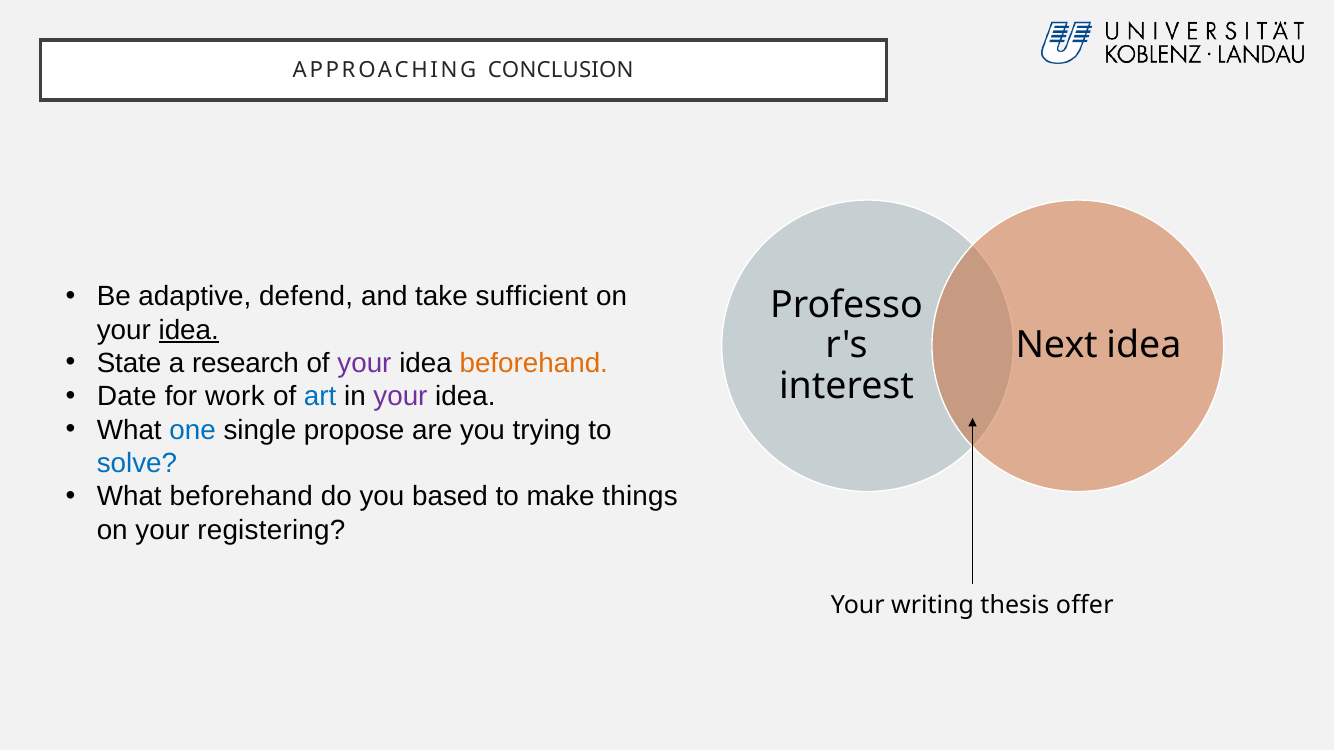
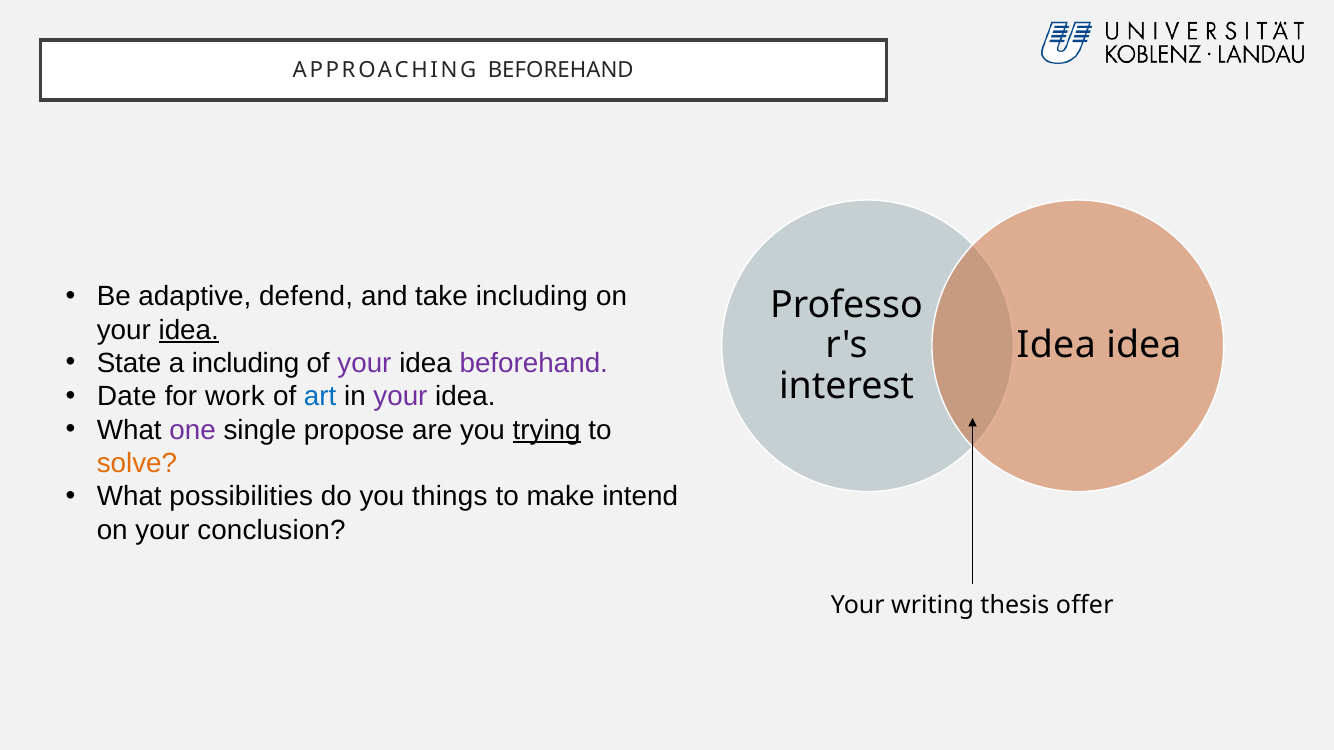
APPROACHING CONCLUSION: CONCLUSION -> BEFOREHAND
take sufficient: sufficient -> including
Next at (1057, 346): Next -> Idea
a research: research -> including
beforehand at (534, 364) colour: orange -> purple
one colour: blue -> purple
trying underline: none -> present
solve colour: blue -> orange
What beforehand: beforehand -> possibilities
based: based -> things
things: things -> intend
registering: registering -> conclusion
